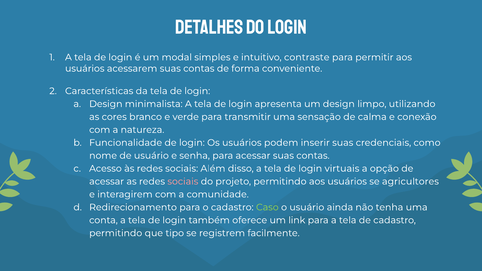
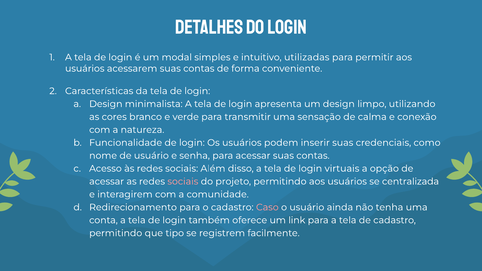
contraste: contraste -> utilizadas
agricultores: agricultores -> centralizada
Caso colour: light green -> pink
